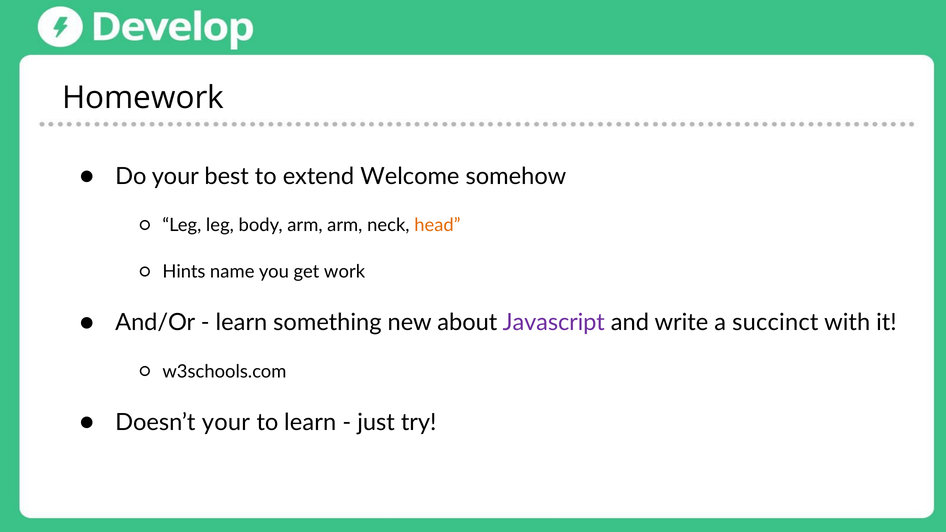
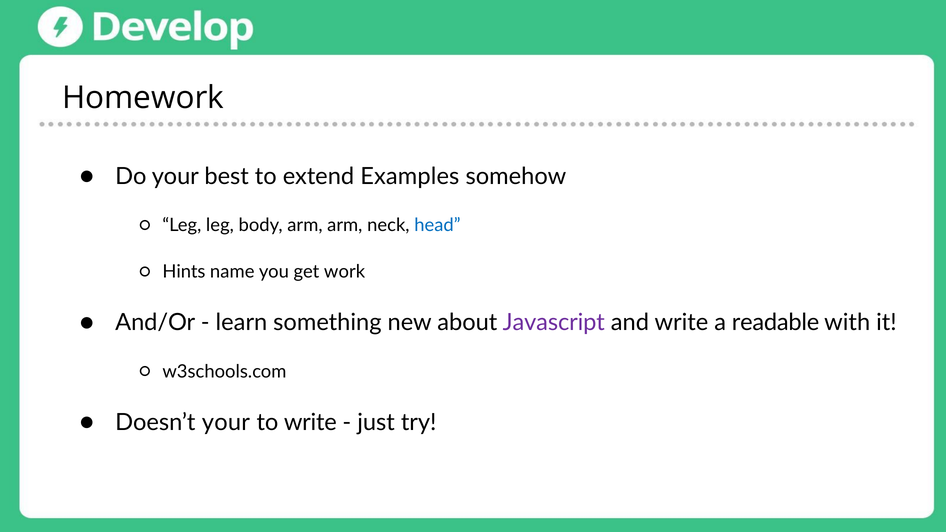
Welcome: Welcome -> Examples
head colour: orange -> blue
succinct: succinct -> readable
to learn: learn -> write
